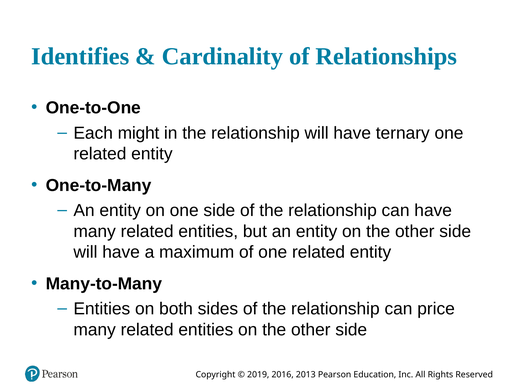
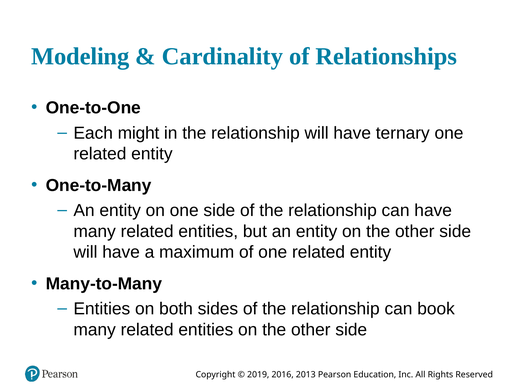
Identifies: Identifies -> Modeling
price: price -> book
